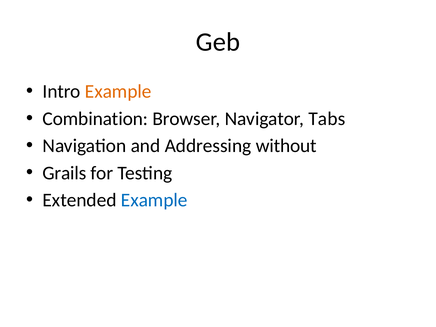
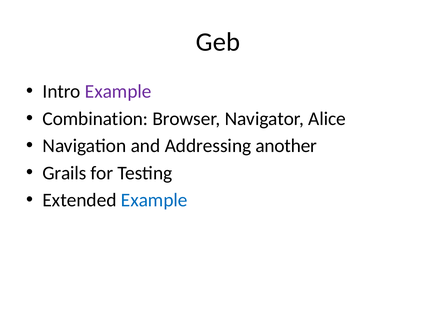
Example at (118, 91) colour: orange -> purple
Tabs: Tabs -> Alice
without: without -> another
